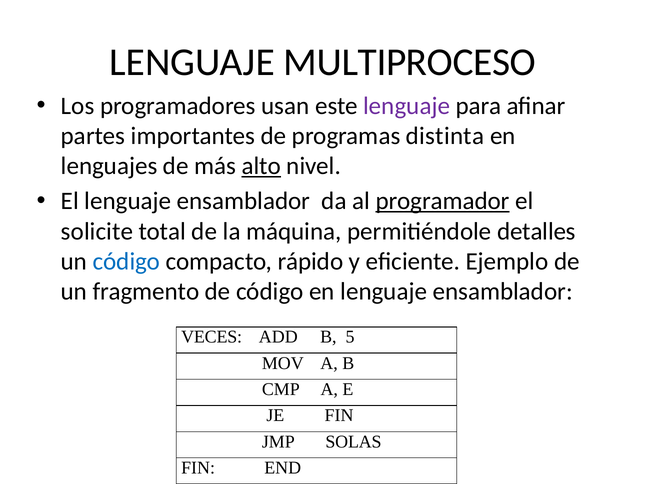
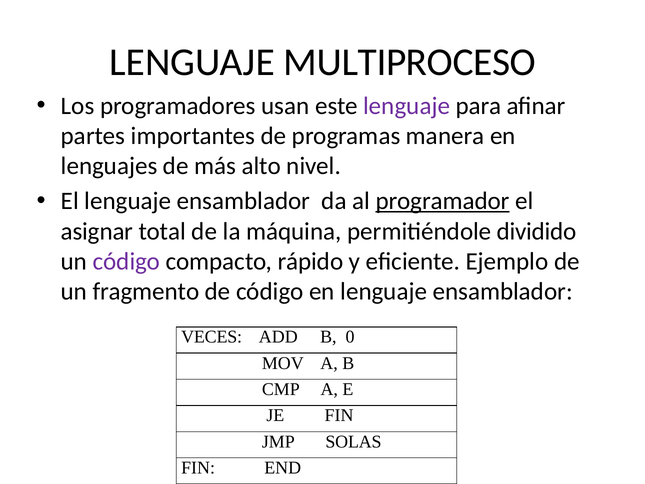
distinta: distinta -> manera
alto underline: present -> none
solicite: solicite -> asignar
detalles: detalles -> dividido
código at (126, 261) colour: blue -> purple
5: 5 -> 0
